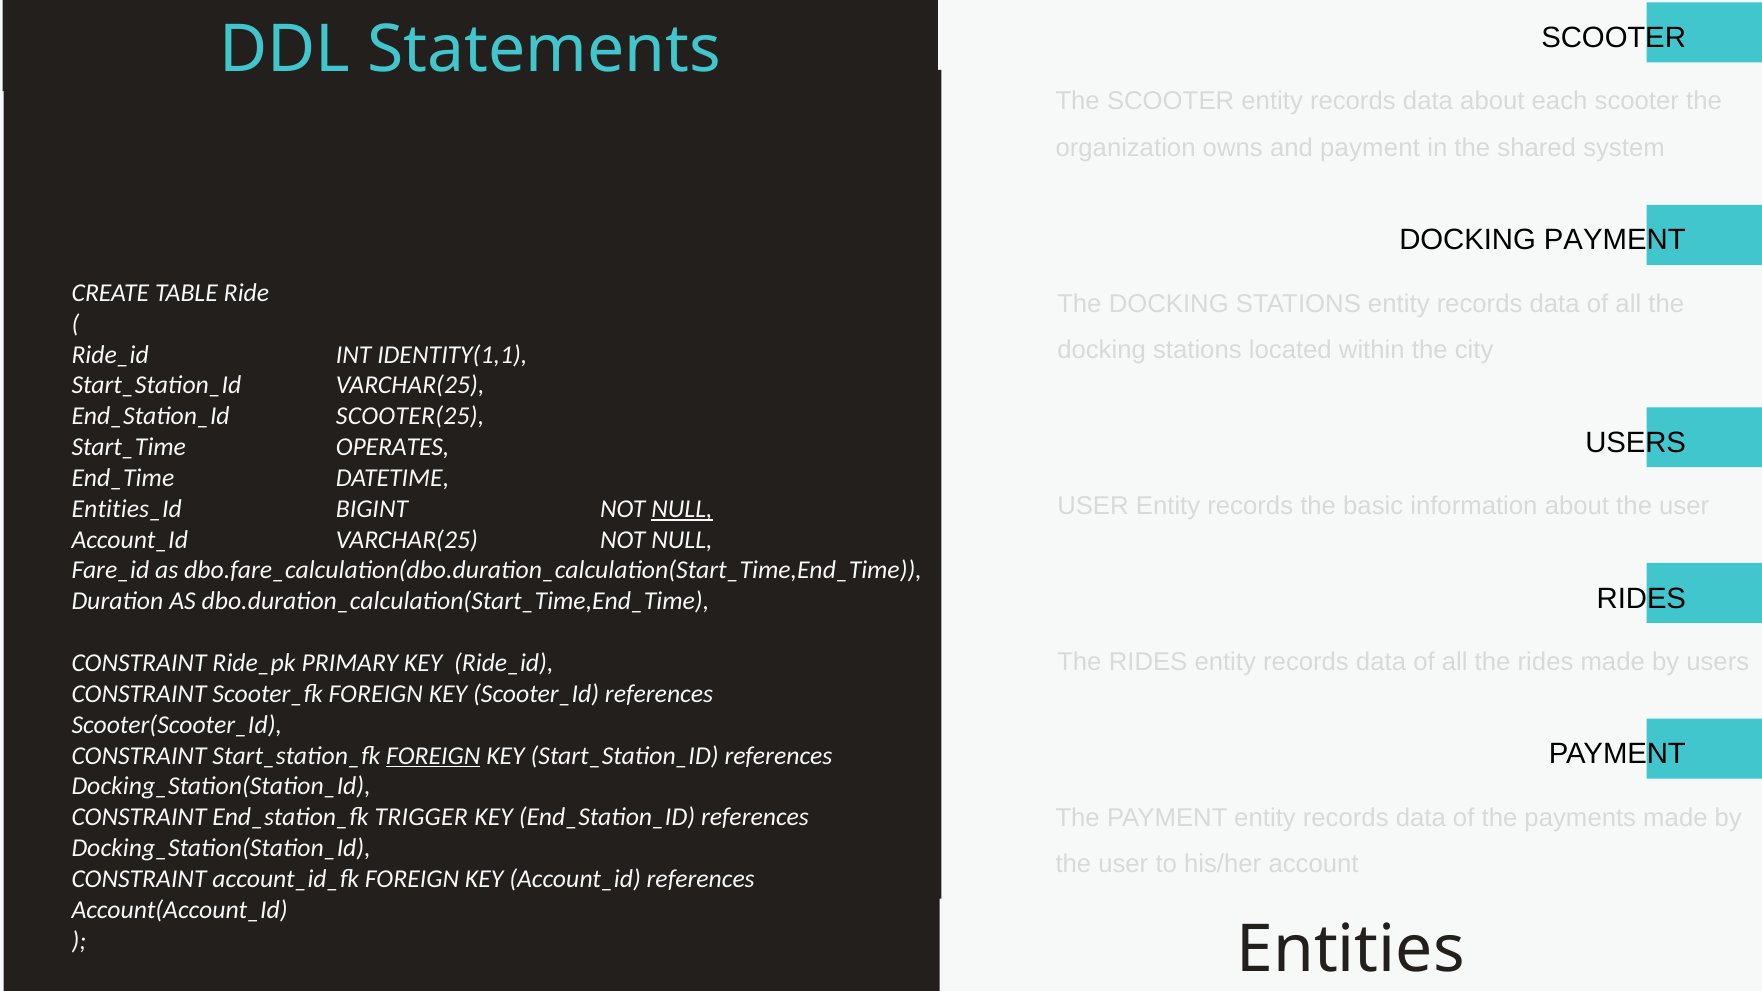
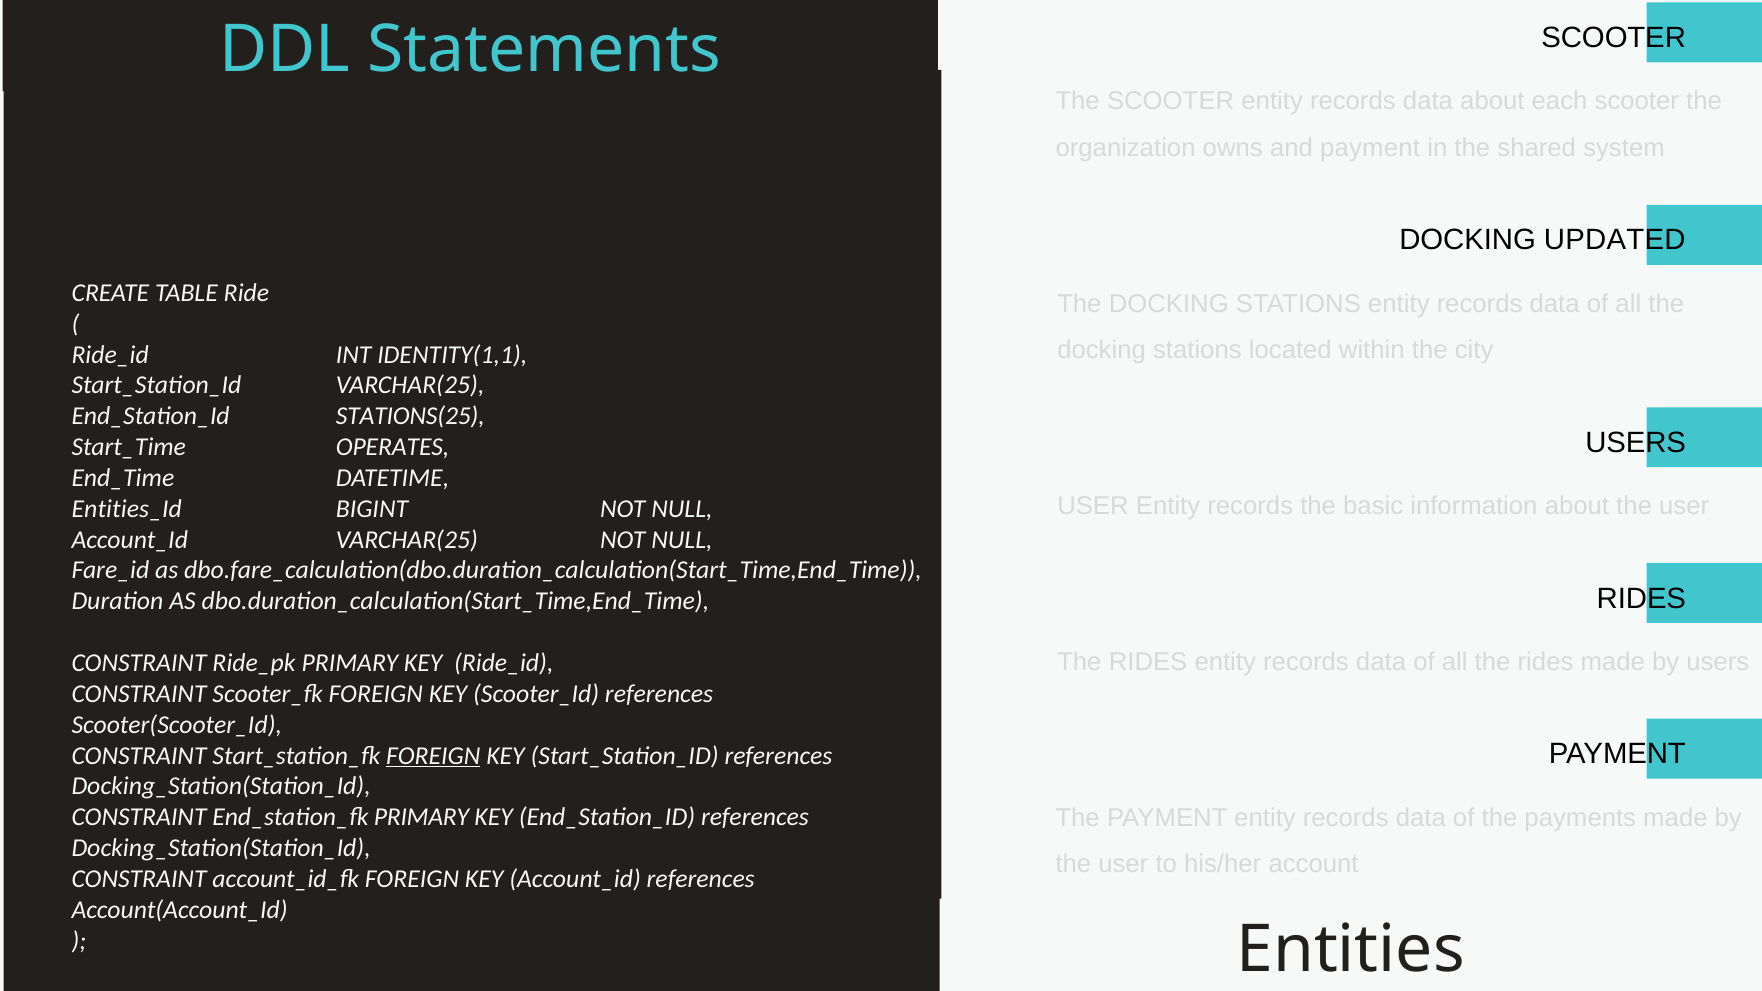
DOCKING PAYMENT: PAYMENT -> UPDATED
SCOOTER(25: SCOOTER(25 -> STATIONS(25
NULL at (682, 509) underline: present -> none
End_station_fk TRIGGER: TRIGGER -> PRIMARY
